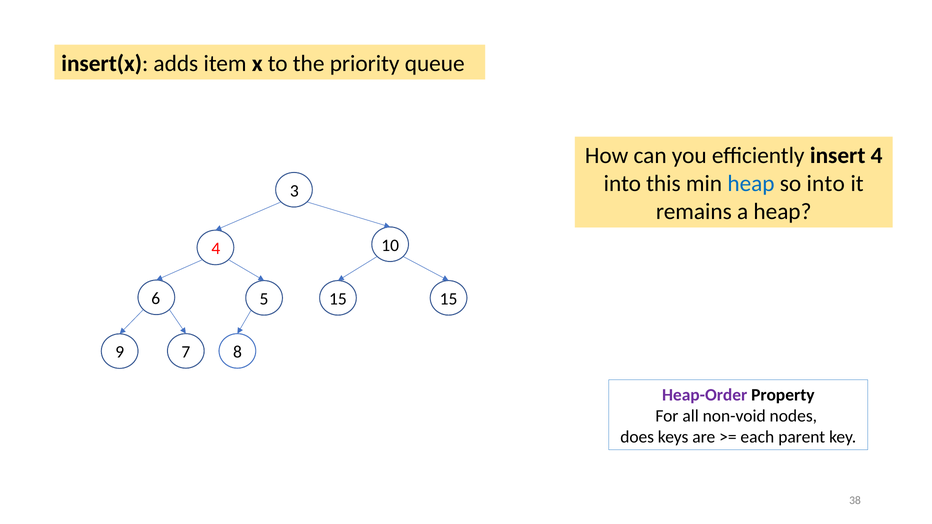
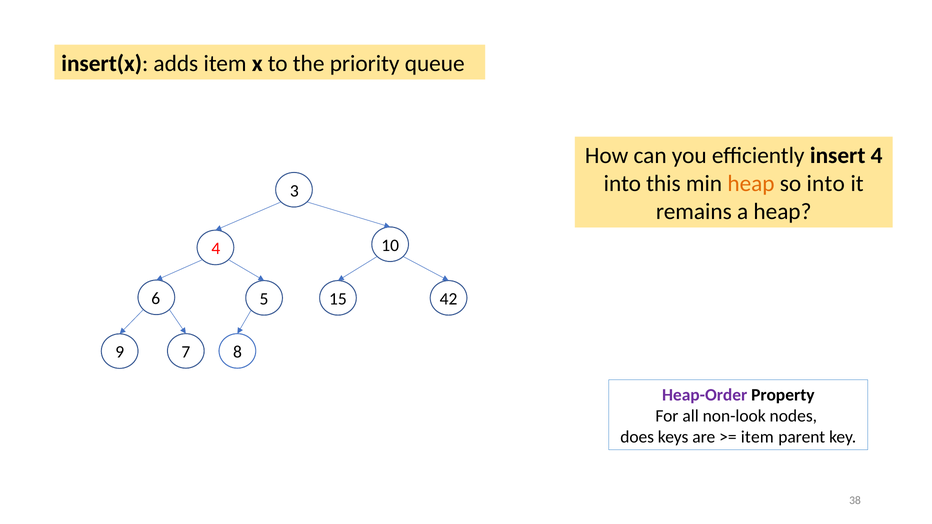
heap at (751, 184) colour: blue -> orange
6 15: 15 -> 42
non-void: non-void -> non-look
each at (757, 437): each -> item
